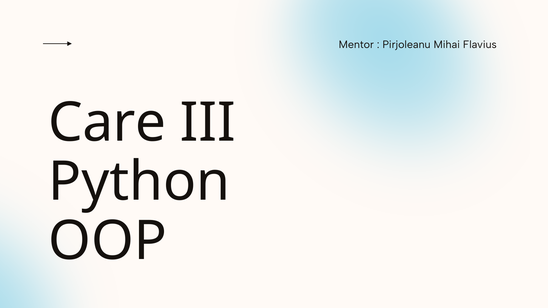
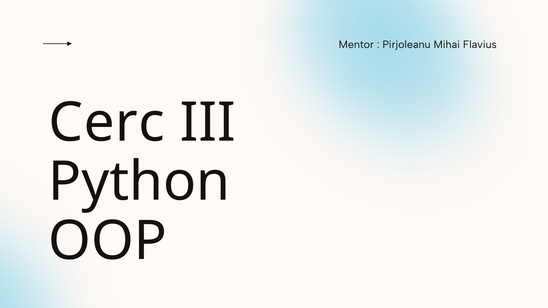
Care: Care -> Cerc
